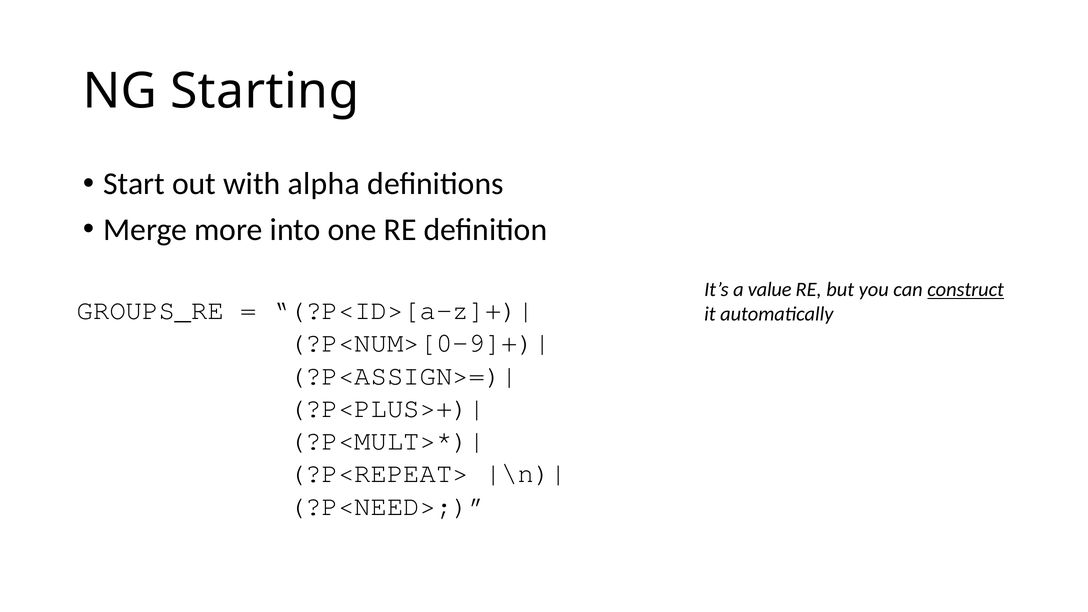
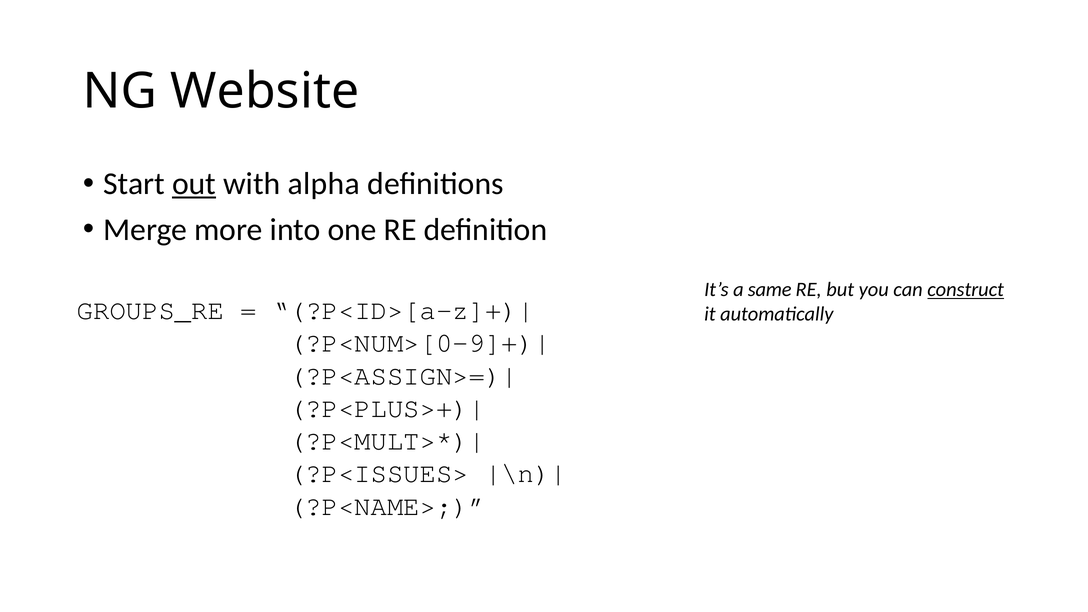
Starting: Starting -> Website
out underline: none -> present
value: value -> same
?P<REPEAT>: ?P<REPEAT> -> ?P<ISSUES>
?P<NEED>: ?P<NEED> -> ?P<NAME>
